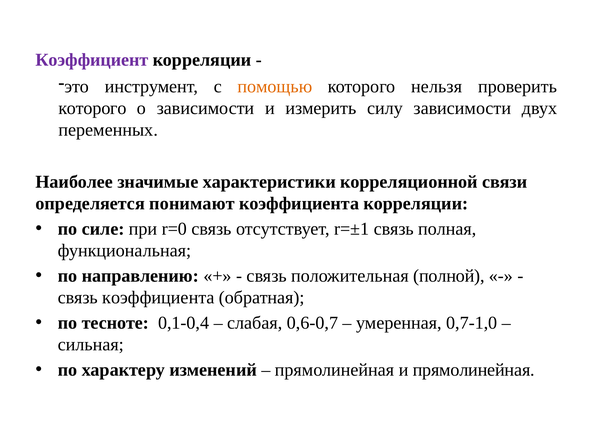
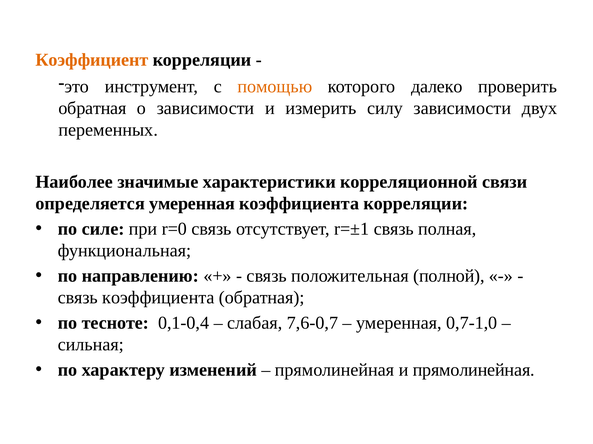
Коэффициент colour: purple -> orange
нельзя: нельзя -> далеко
которого at (92, 108): которого -> обратная
определяется понимают: понимают -> умеренная
0,6-0,7: 0,6-0,7 -> 7,6-0,7
